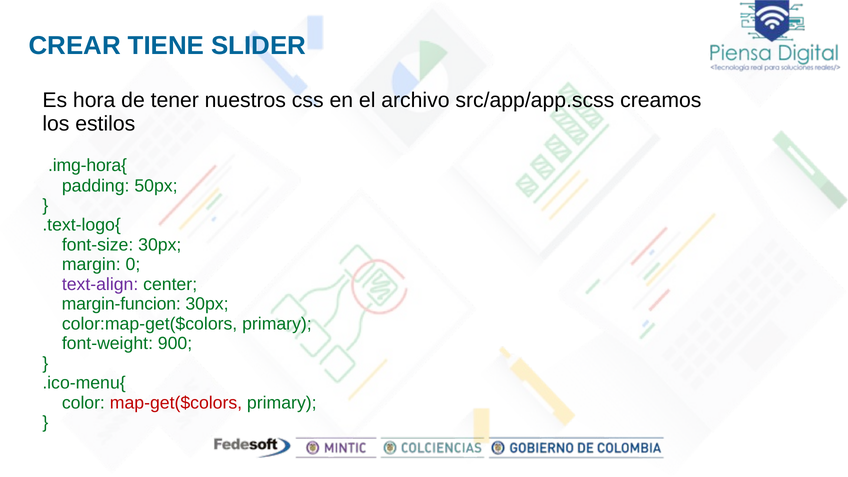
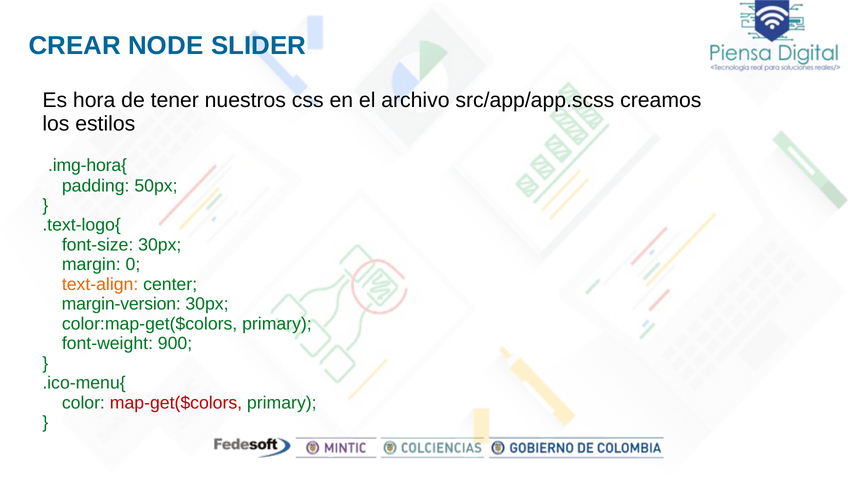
TIENE: TIENE -> NODE
text-align colour: purple -> orange
margin-funcion: margin-funcion -> margin-version
